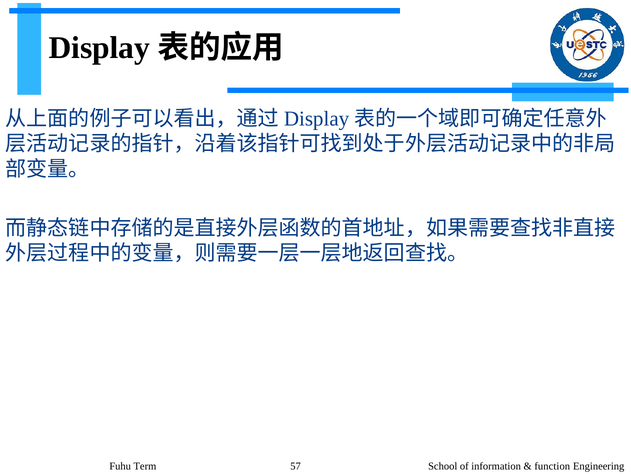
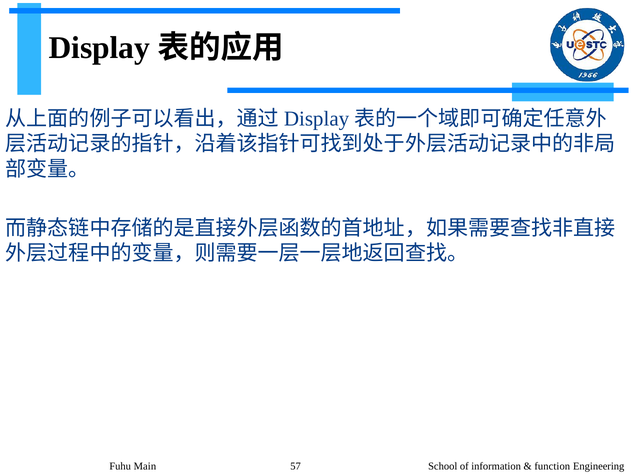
Term: Term -> Main
